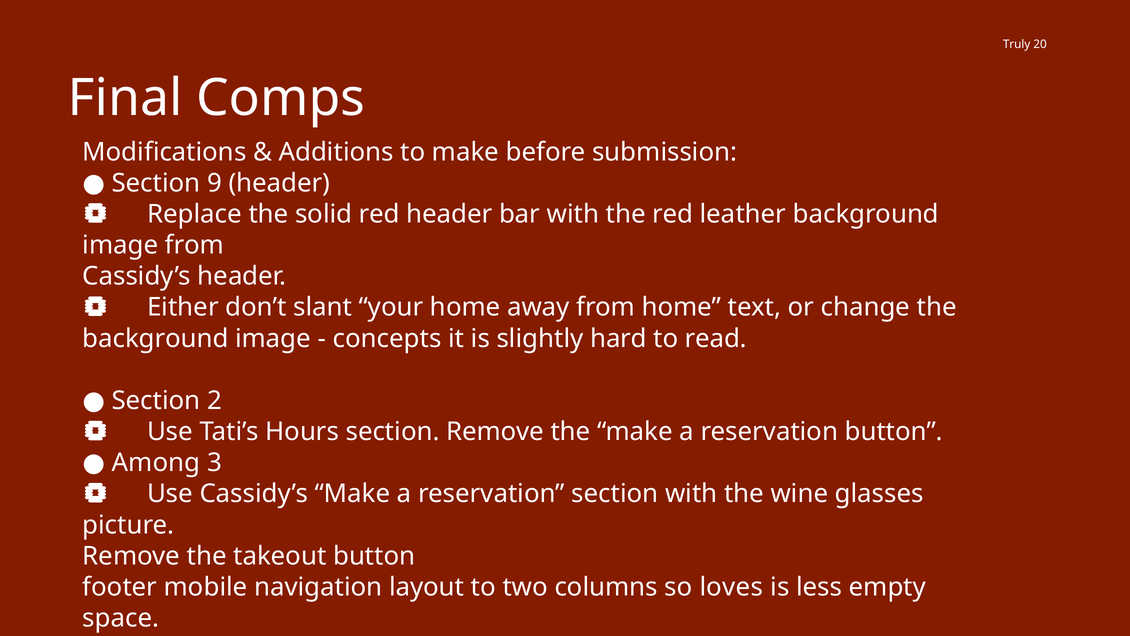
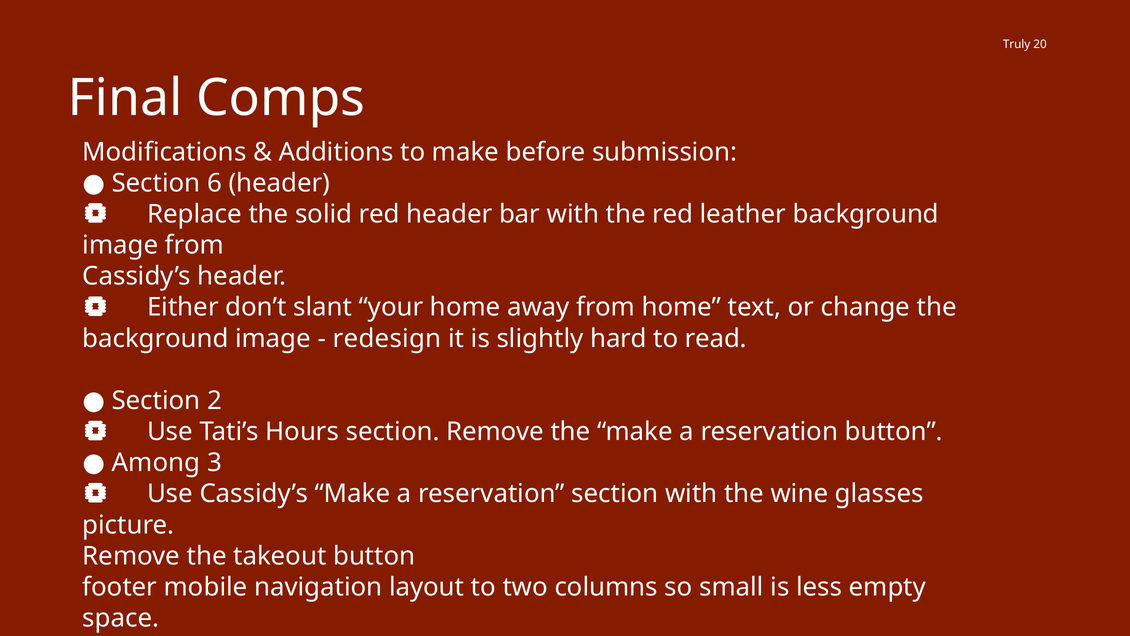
9: 9 -> 6
concepts: concepts -> redesign
loves: loves -> small
